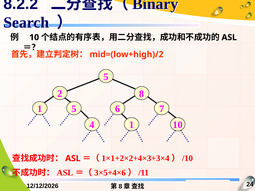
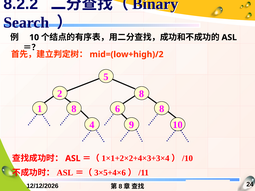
1 5: 5 -> 8
6 7: 7 -> 8
4 1: 1 -> 9
